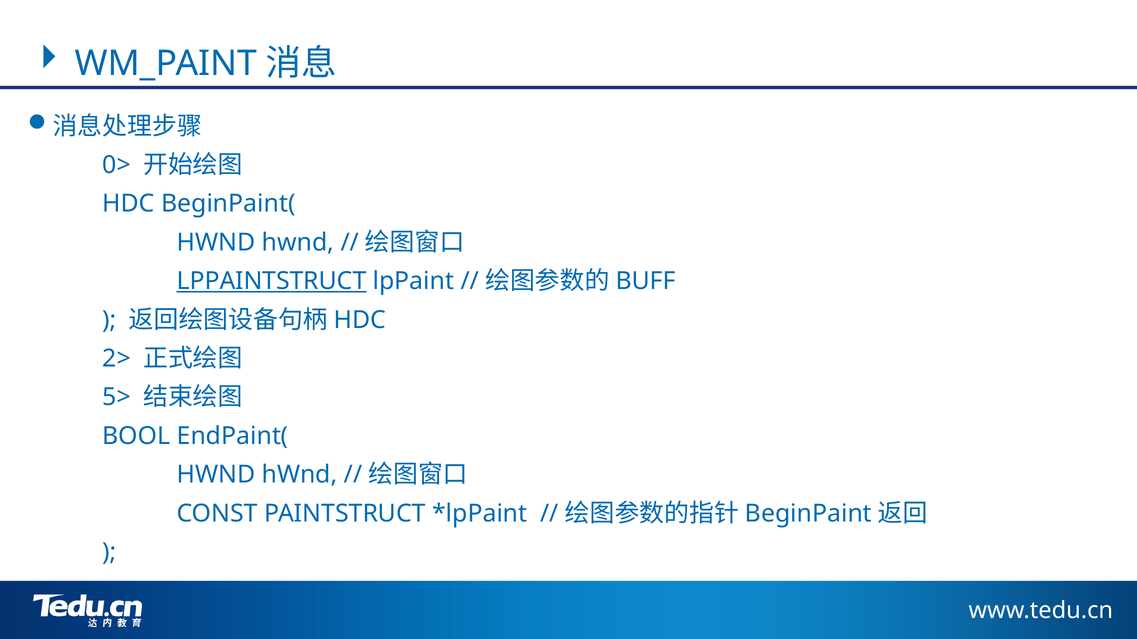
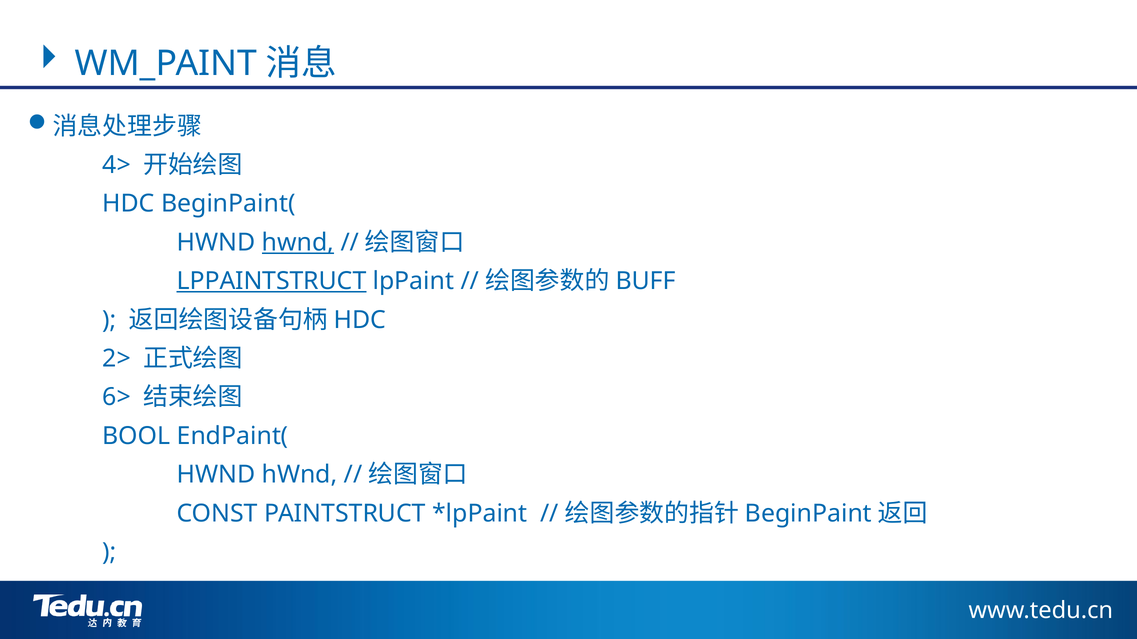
0>: 0> -> 4>
hwnd at (298, 243) underline: none -> present
5>: 5> -> 6>
